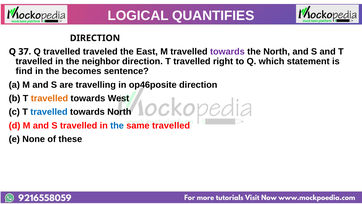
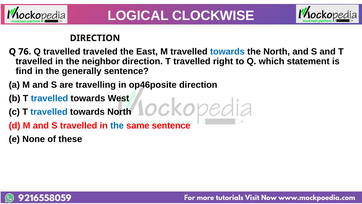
QUANTIFIES: QUANTIFIES -> CLOCKWISE
37: 37 -> 76
towards at (227, 52) colour: purple -> blue
becomes: becomes -> generally
travelled at (49, 98) colour: orange -> blue
same travelled: travelled -> sentence
